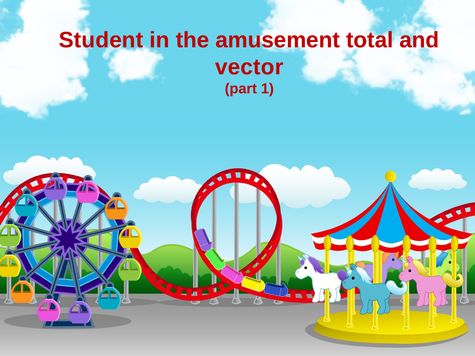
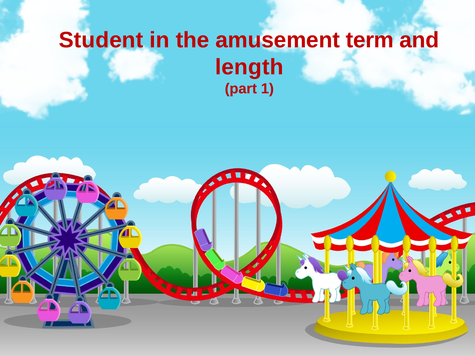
total: total -> term
vector: vector -> length
